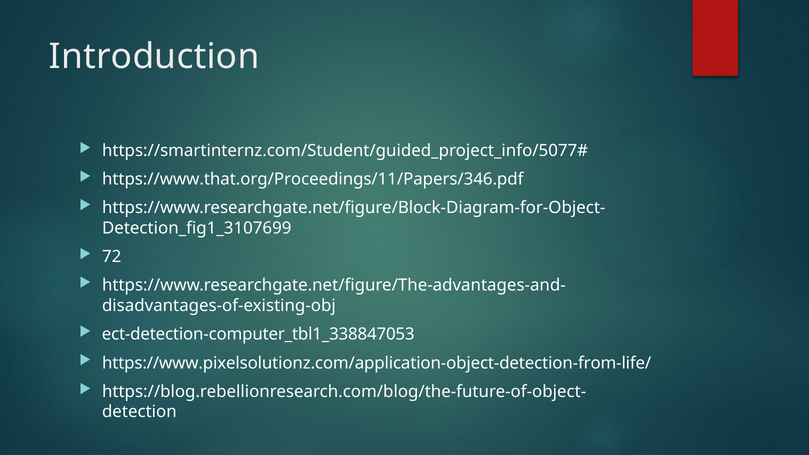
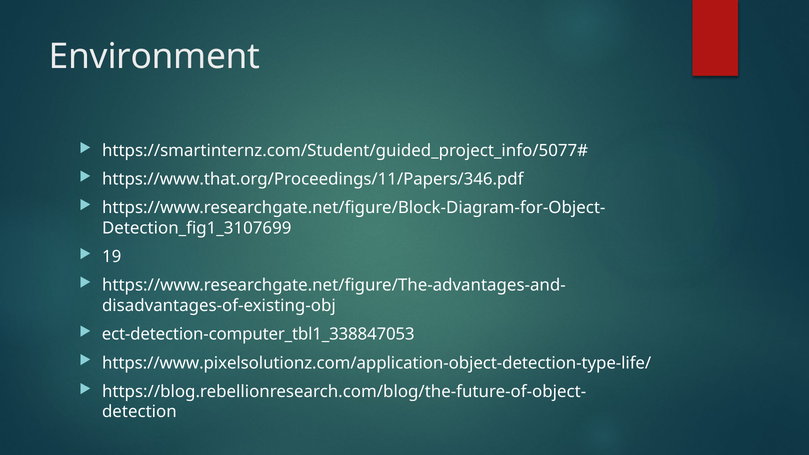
Introduction: Introduction -> Environment
72: 72 -> 19
https://www.pixelsolutionz.com/application-object-detection-from-life/: https://www.pixelsolutionz.com/application-object-detection-from-life/ -> https://www.pixelsolutionz.com/application-object-detection-type-life/
